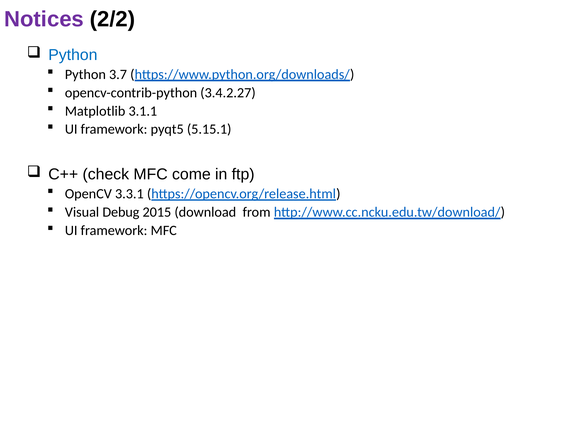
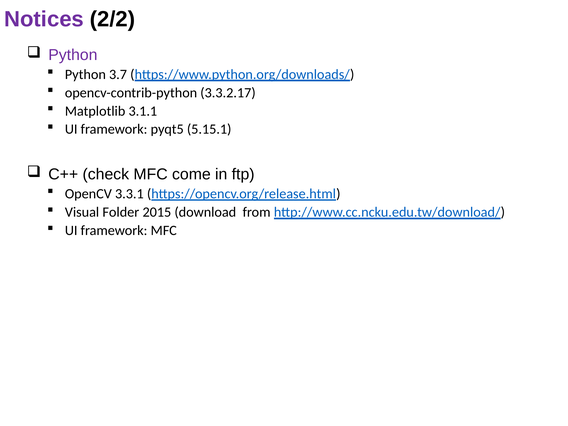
Python at (73, 55) colour: blue -> purple
3.4.2.27: 3.4.2.27 -> 3.3.2.17
Debug: Debug -> Folder
